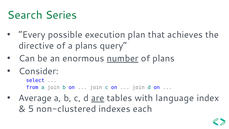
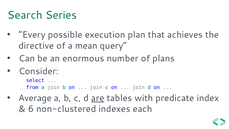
a plans: plans -> mean
number underline: present -> none
language: language -> predicate
5: 5 -> 6
